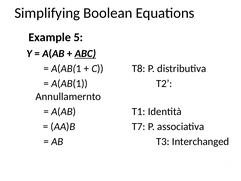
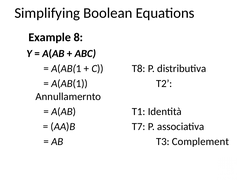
5: 5 -> 8
ABC underline: present -> none
Interchanged: Interchanged -> Complement
